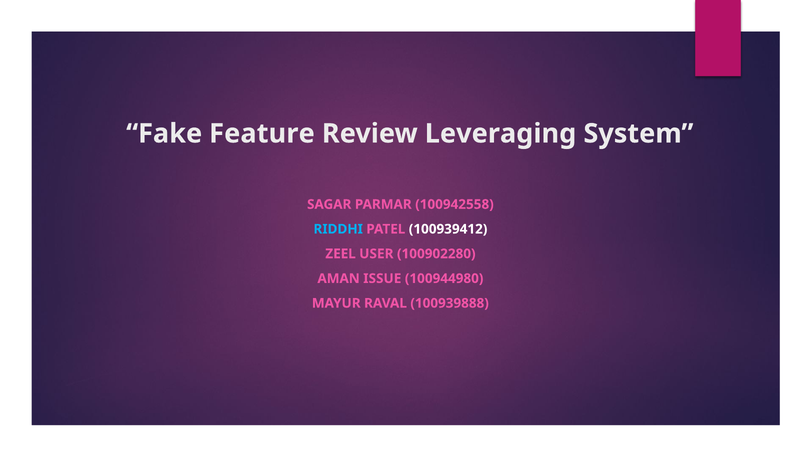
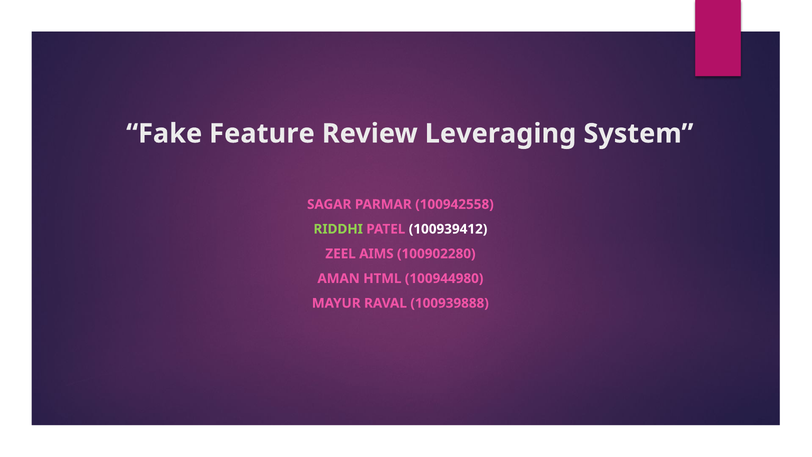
RIDDHI colour: light blue -> light green
USER: USER -> AIMS
ISSUE: ISSUE -> HTML
